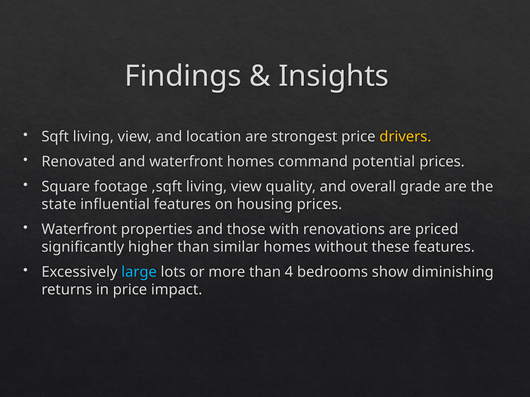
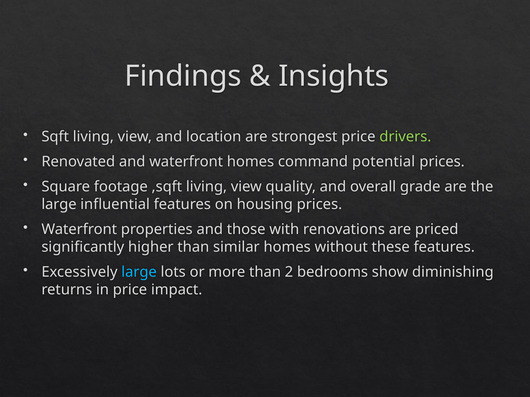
drivers colour: yellow -> light green
state at (59, 205): state -> large
4: 4 -> 2
